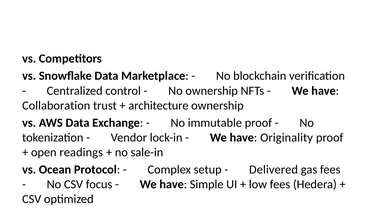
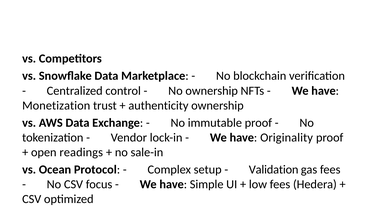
Collaboration: Collaboration -> Monetization
architecture: architecture -> authenticity
Delivered: Delivered -> Validation
